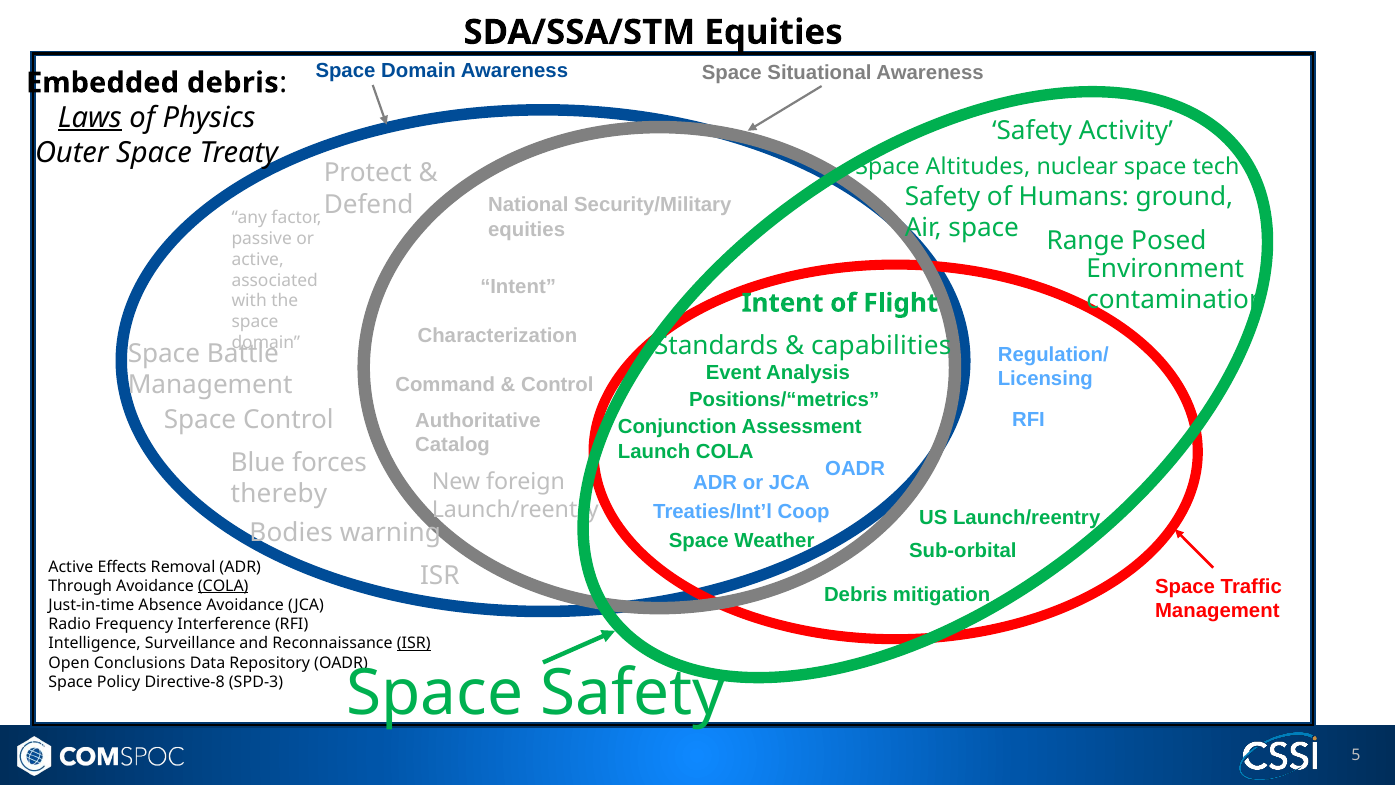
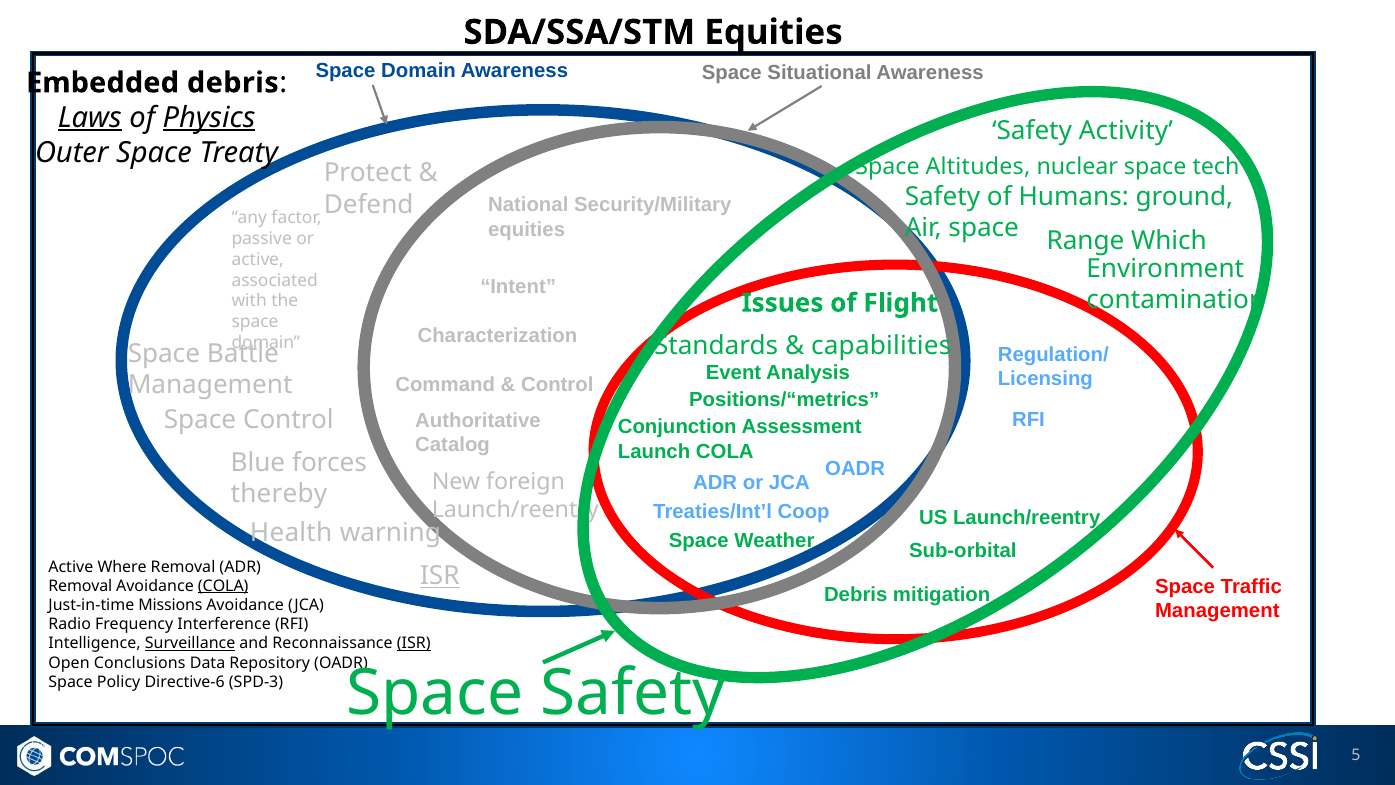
Physics underline: none -> present
Posed: Posed -> Which
Intent at (782, 303): Intent -> Issues
Bodies: Bodies -> Health
Effects: Effects -> Where
ISR at (440, 576) underline: none -> present
Through at (80, 586): Through -> Removal
Absence: Absence -> Missions
Surveillance underline: none -> present
Directive-8: Directive-8 -> Directive-6
